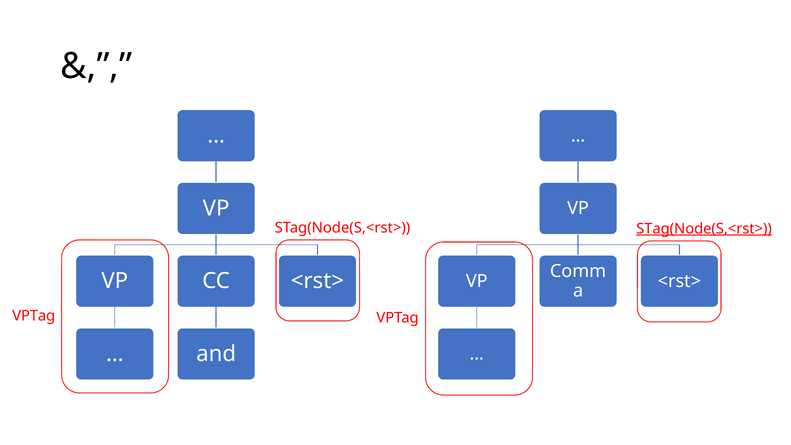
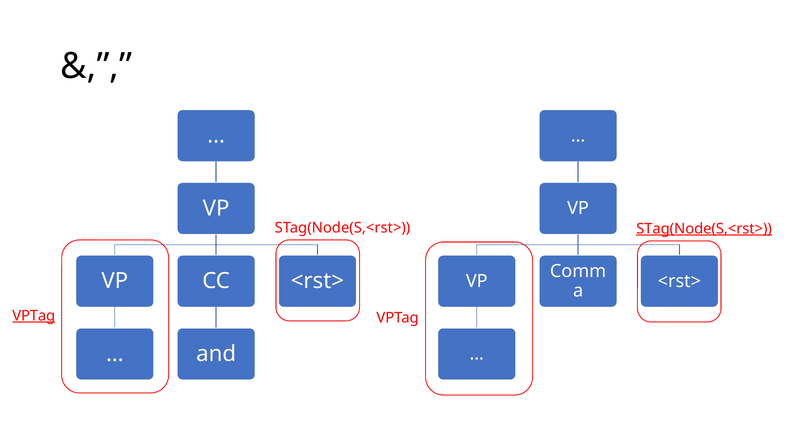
VPTag at (34, 316) underline: none -> present
